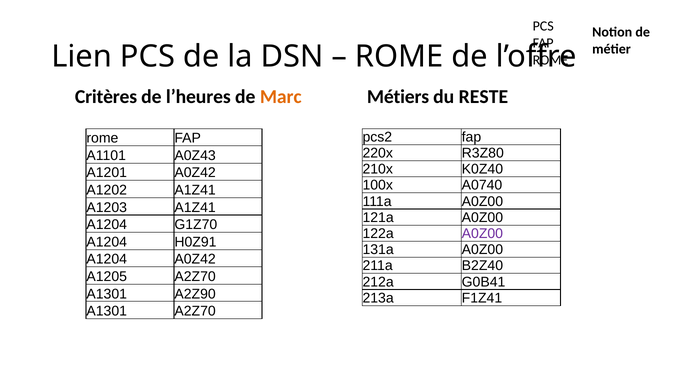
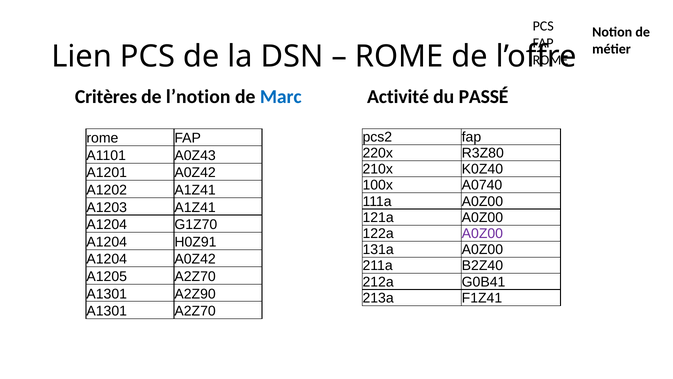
l’heures: l’heures -> l’notion
Marc colour: orange -> blue
Métiers: Métiers -> Activité
RESTE: RESTE -> PASSÉ
